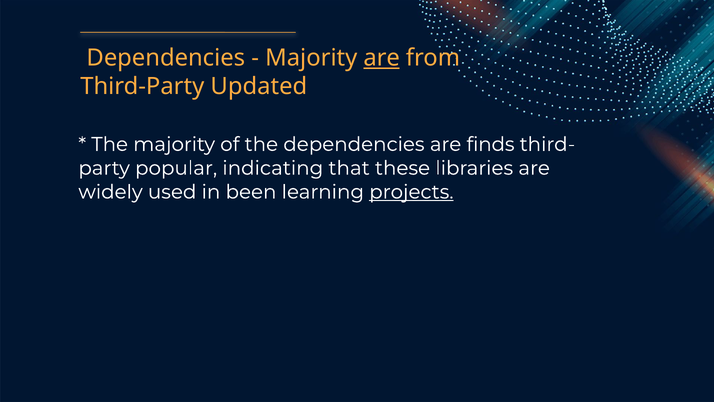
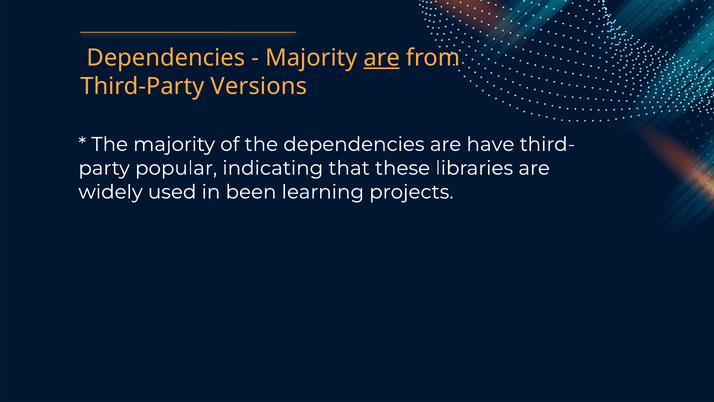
Updated: Updated -> Versions
finds: finds -> have
projects underline: present -> none
